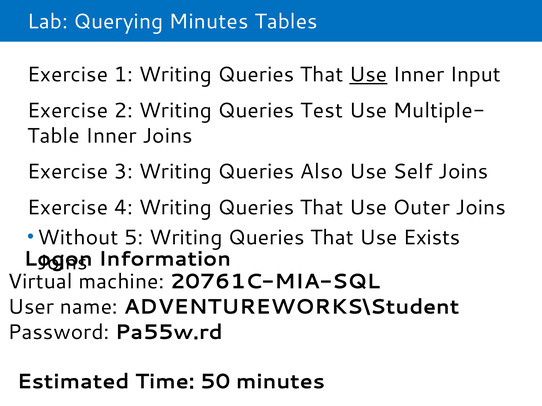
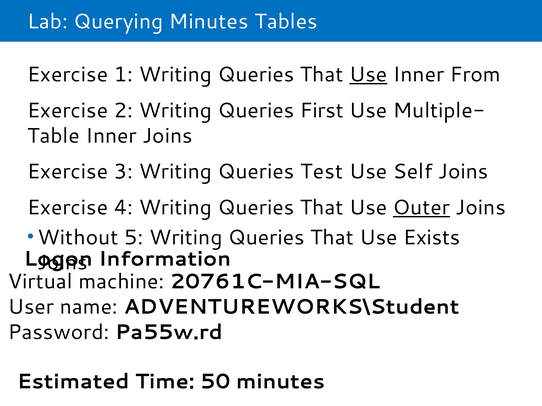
Input: Input -> From
Test: Test -> First
Also: Also -> Test
Outer underline: none -> present
